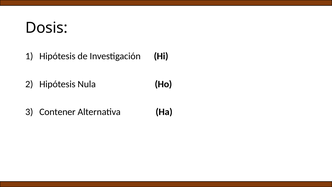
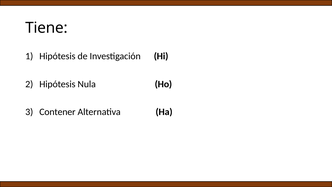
Dosis: Dosis -> Tiene
